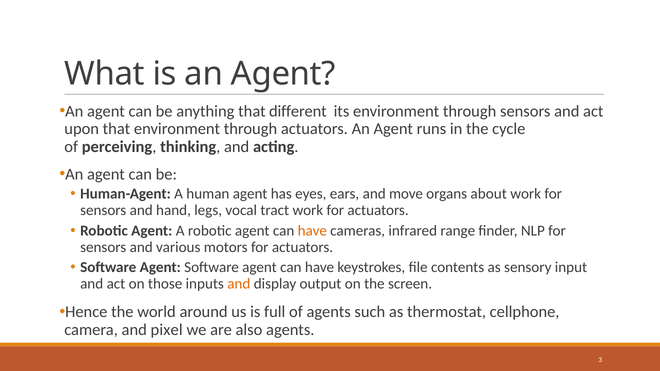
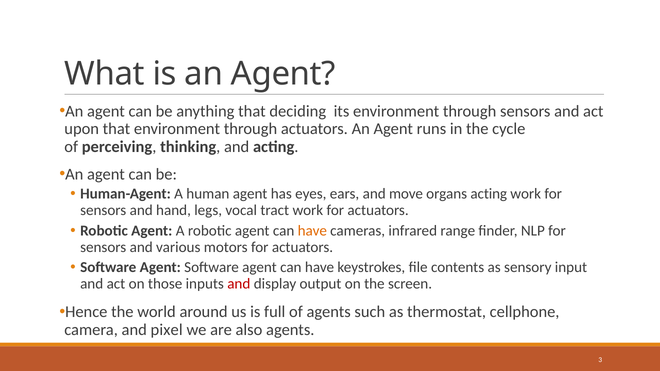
different: different -> deciding
organs about: about -> acting
and at (239, 284) colour: orange -> red
